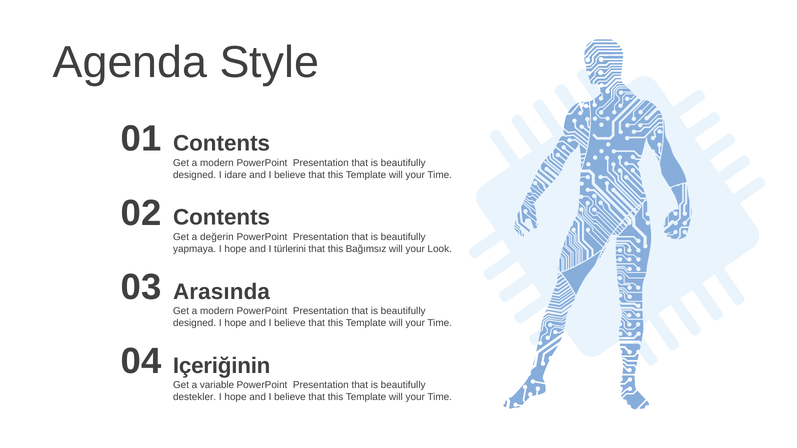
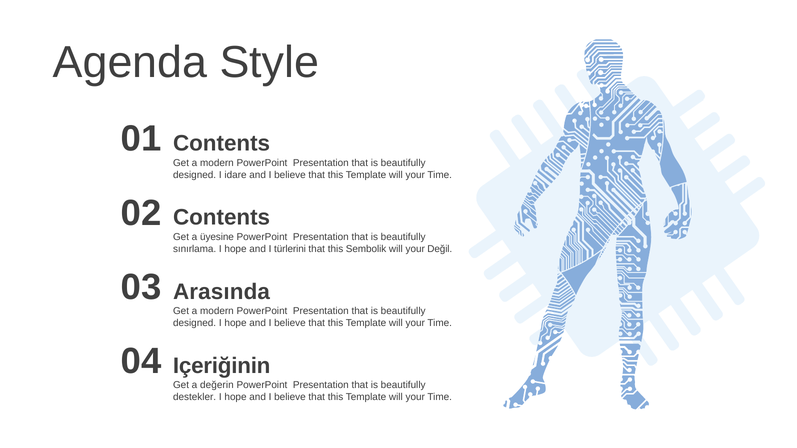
değerin: değerin -> üyesine
yapmaya: yapmaya -> sınırlama
Bağımsız: Bağımsız -> Sembolik
Look: Look -> Değil
variable: variable -> değerin
